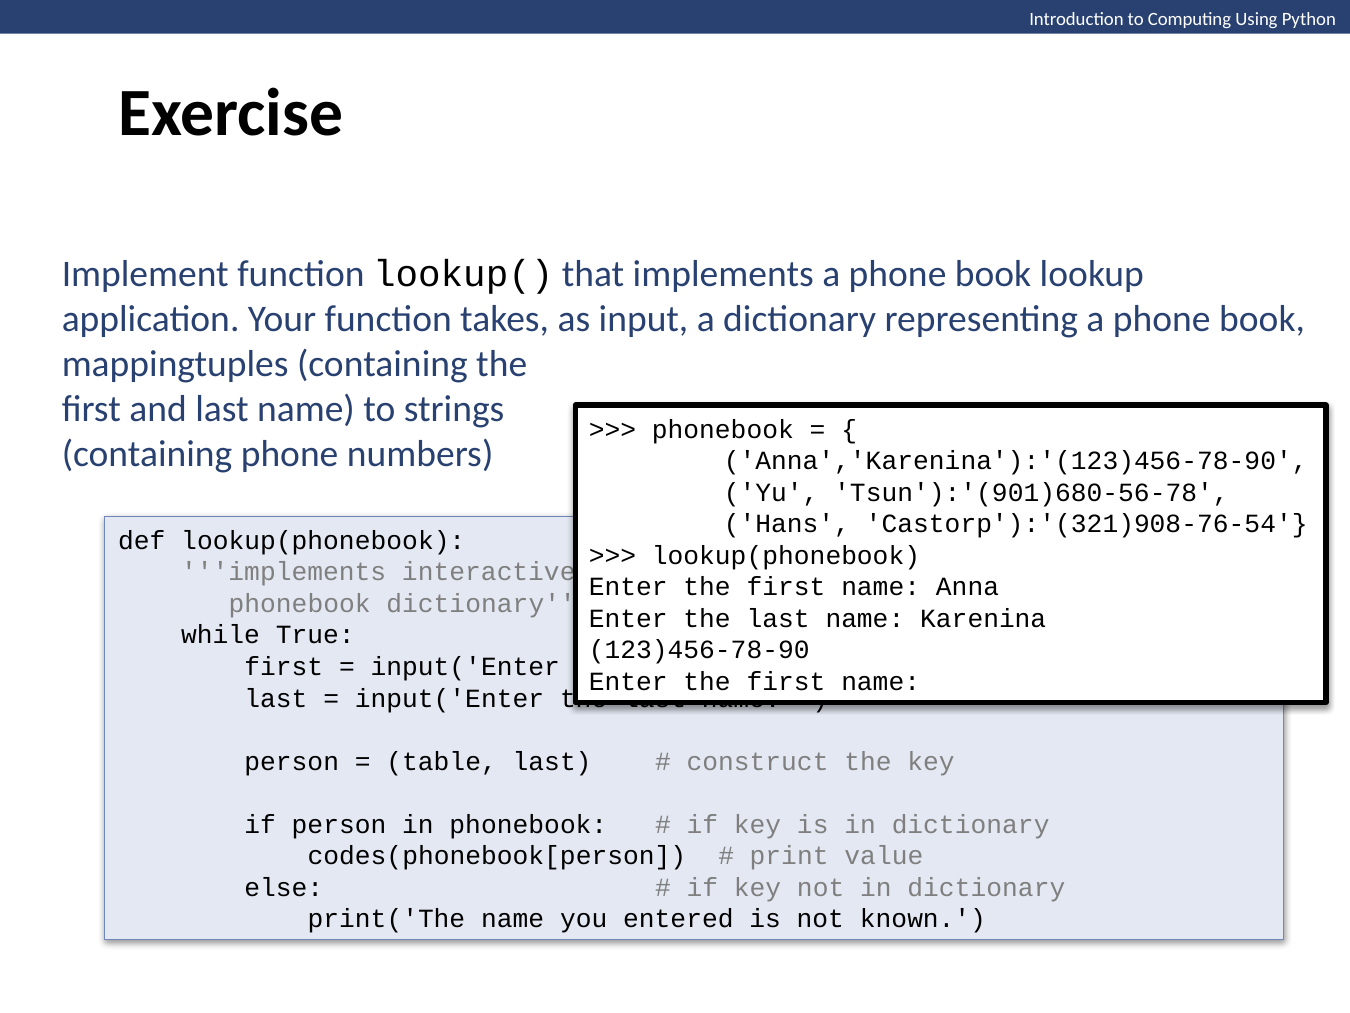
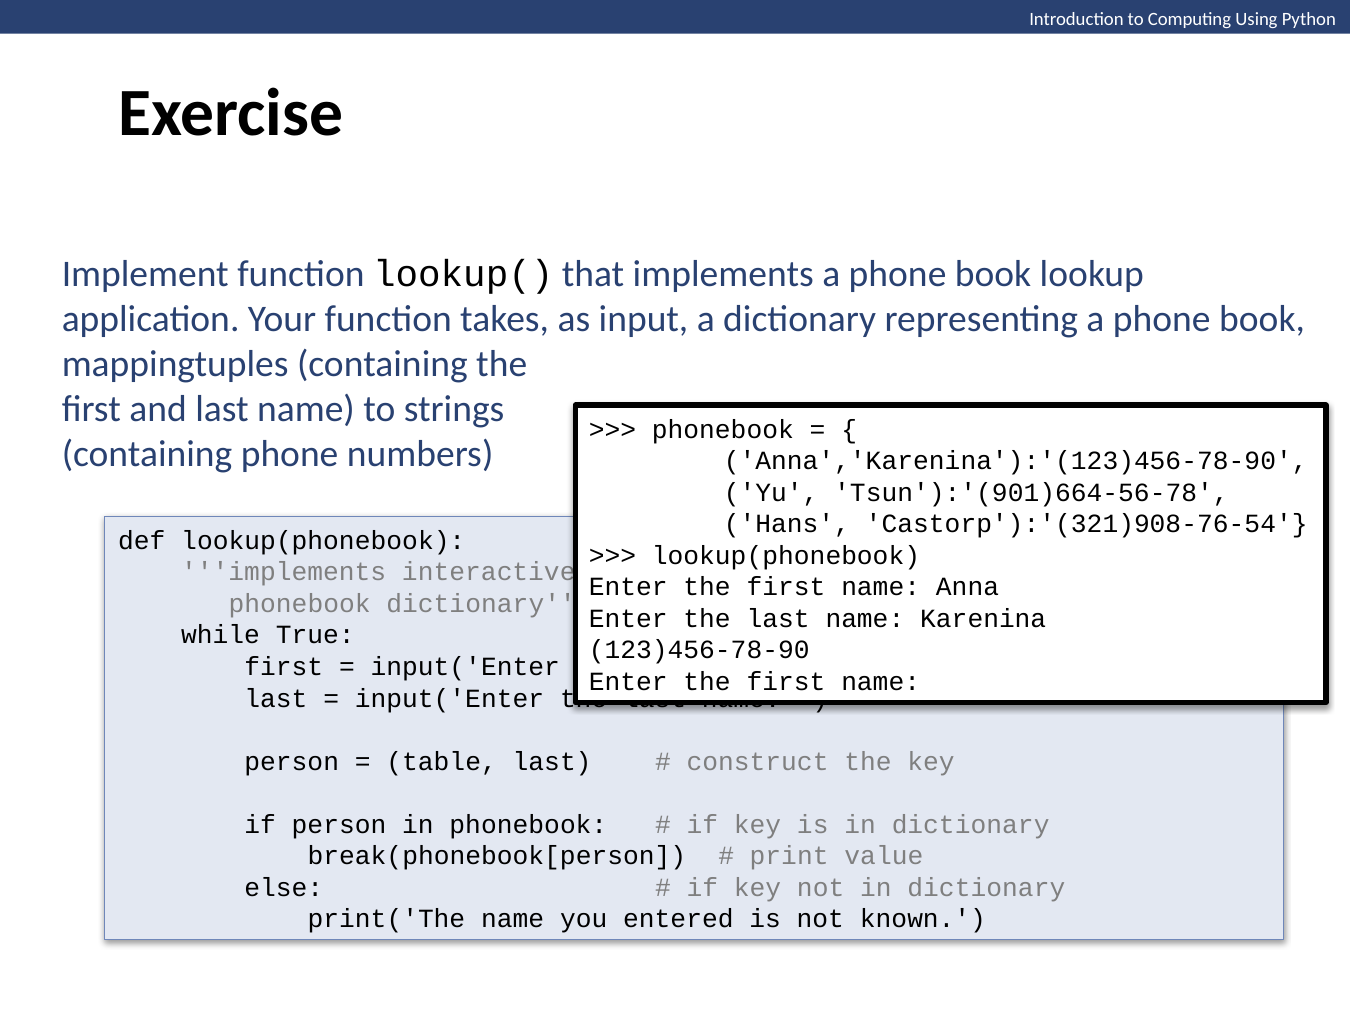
Tsun'):'(901)680-56-78: Tsun'):'(901)680-56-78 -> Tsun'):'(901)664-56-78
codes(phonebook[person: codes(phonebook[person -> break(phonebook[person
